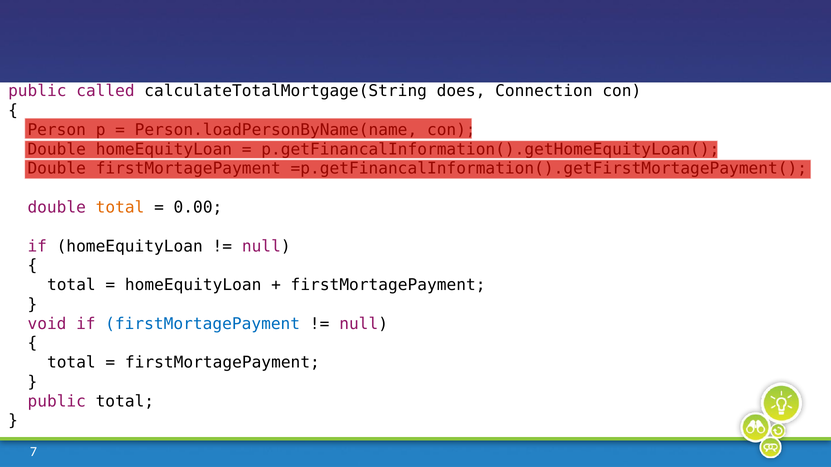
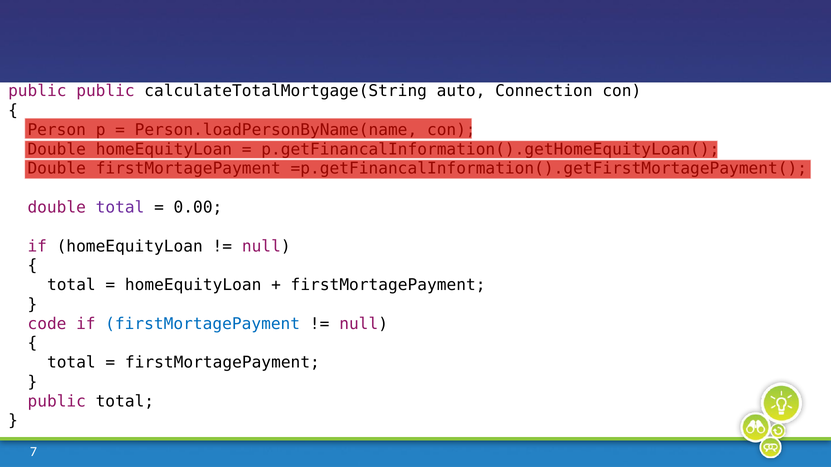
public called: called -> public
does: does -> auto
total at (120, 208) colour: orange -> purple
void: void -> code
